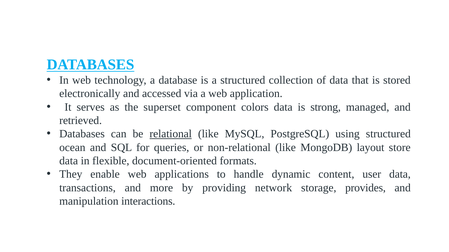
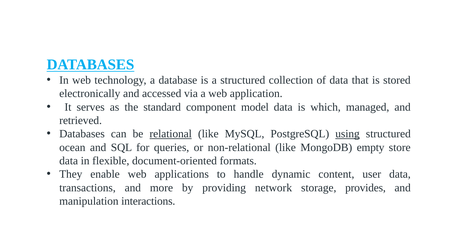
superset: superset -> standard
colors: colors -> model
strong: strong -> which
using underline: none -> present
layout: layout -> empty
